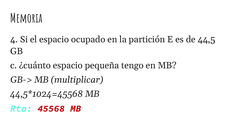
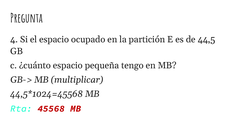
Memoria: Memoria -> Pregunta
